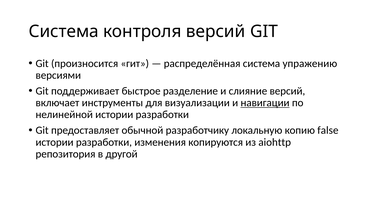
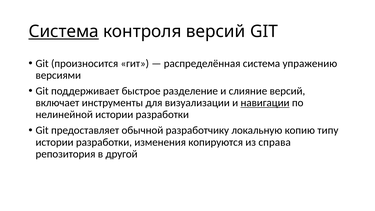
Система at (64, 32) underline: none -> present
false: false -> типу
aiohttp: aiohttp -> справа
